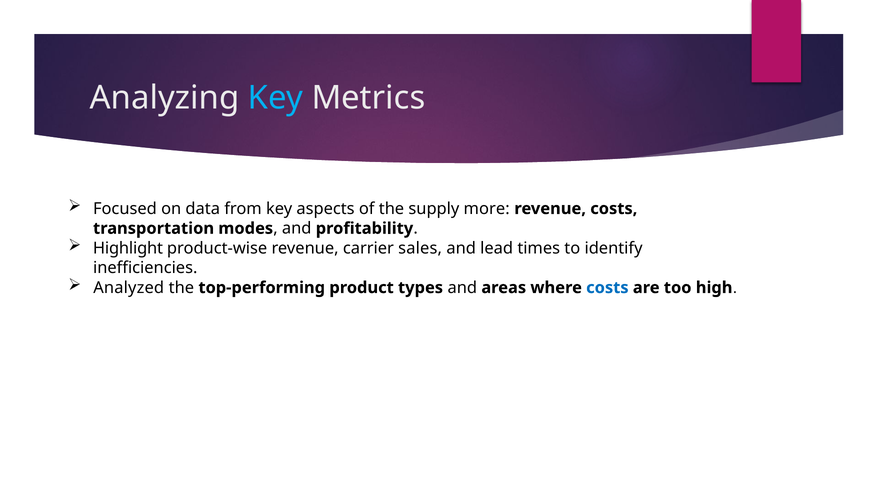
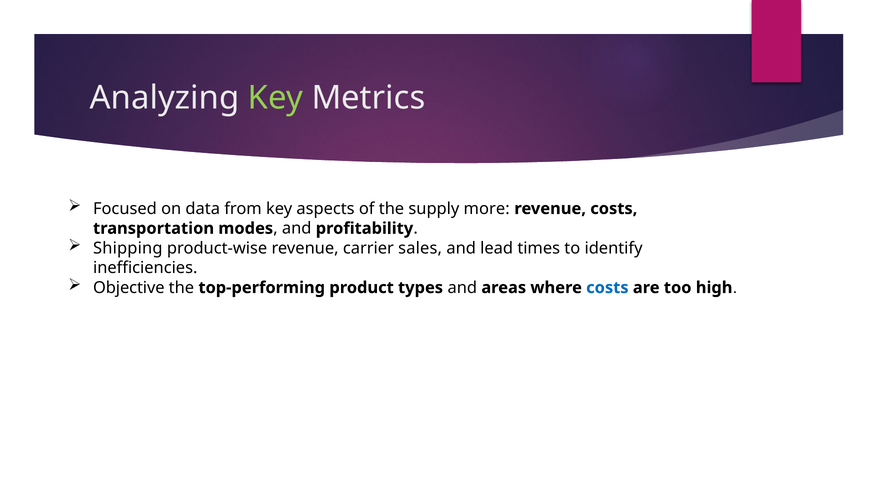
Key at (276, 98) colour: light blue -> light green
Highlight: Highlight -> Shipping
Analyzed: Analyzed -> Objective
